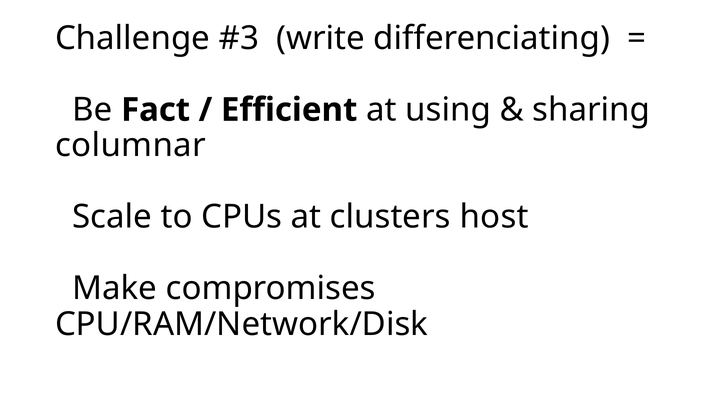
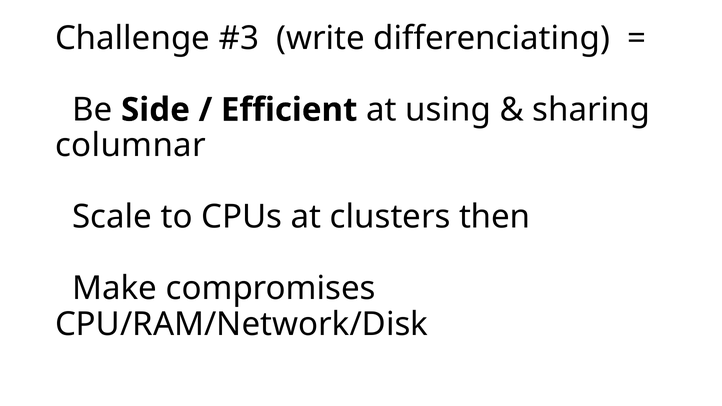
Fact: Fact -> Side
host: host -> then
